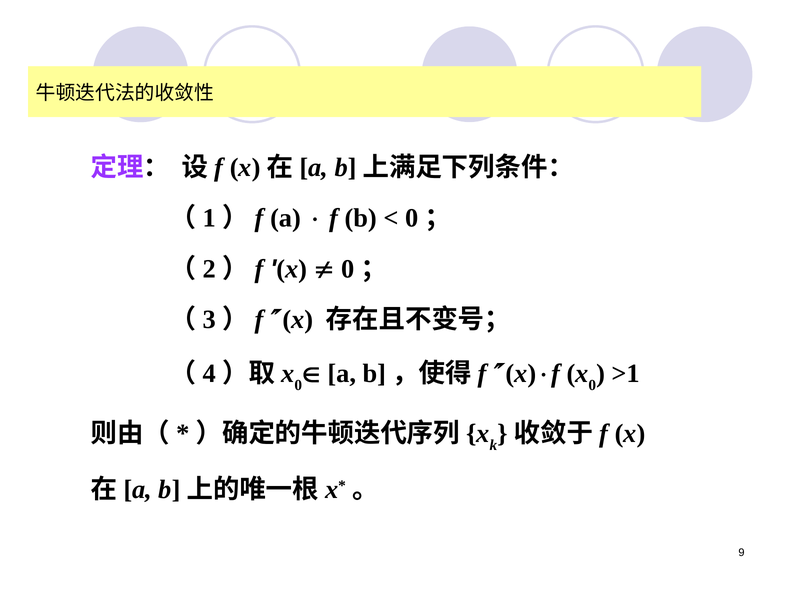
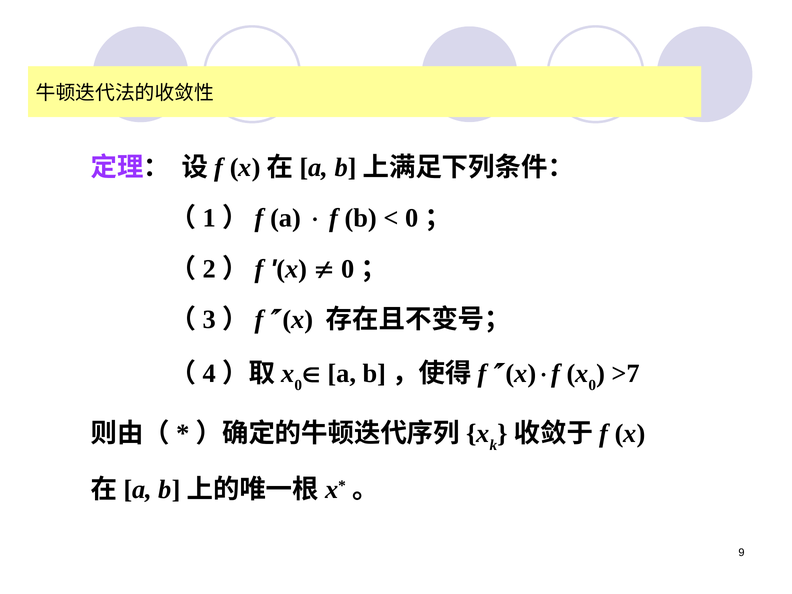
>1: >1 -> >7
